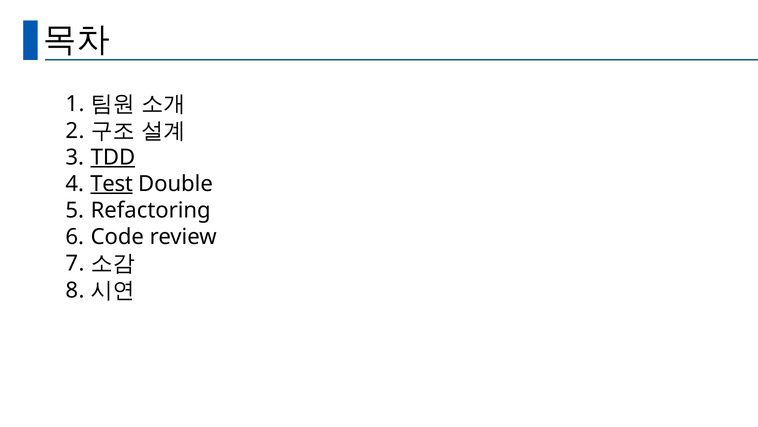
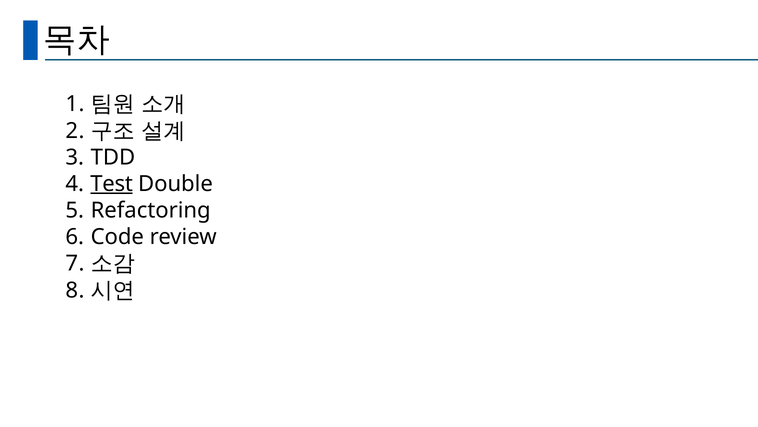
TDD underline: present -> none
